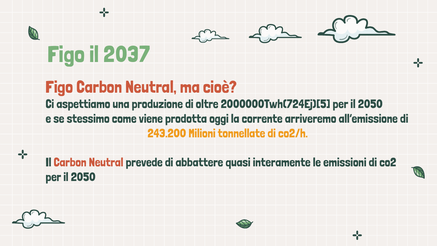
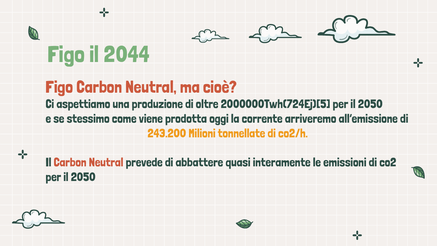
2037: 2037 -> 2044
